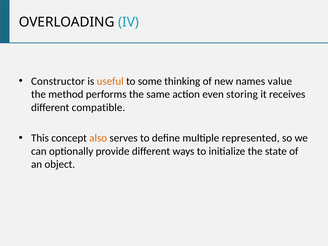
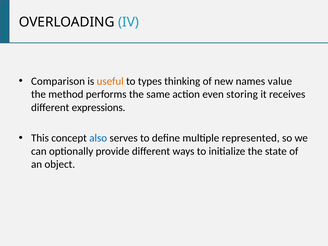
Constructor: Constructor -> Comparison
some: some -> types
compatible: compatible -> expressions
also colour: orange -> blue
